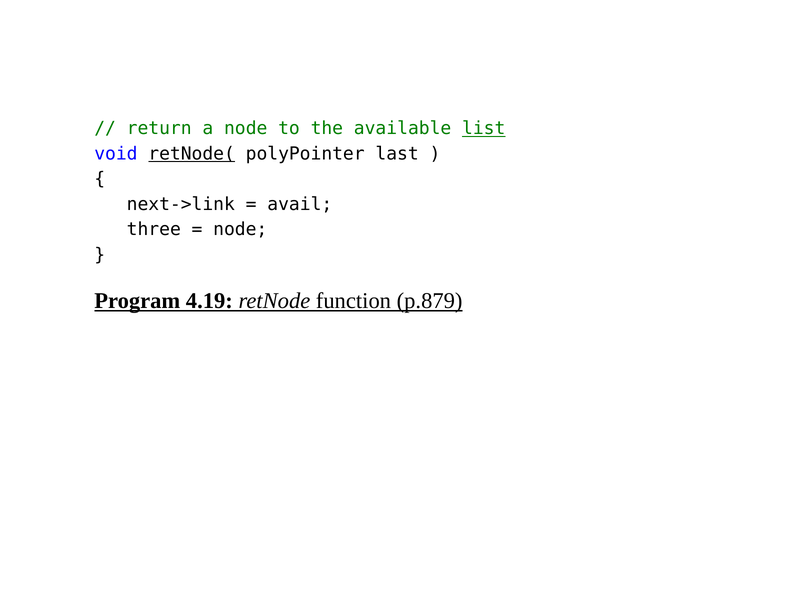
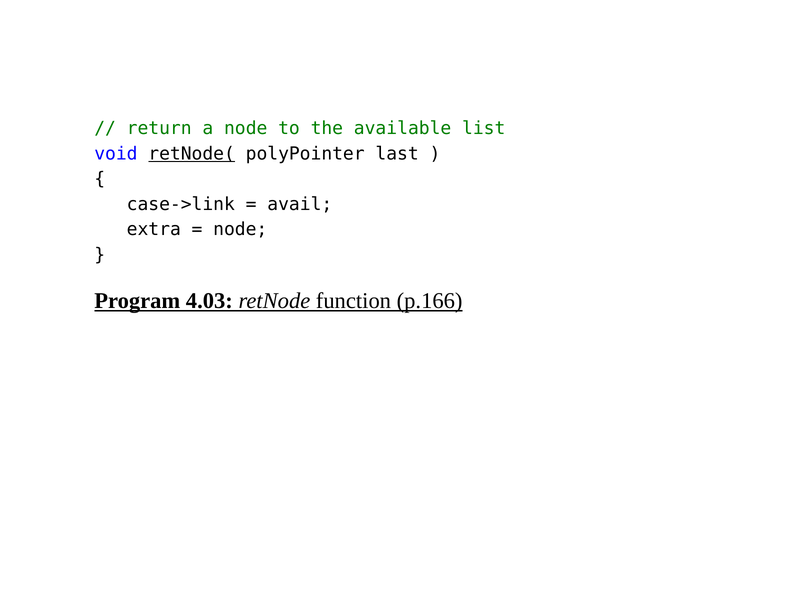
list underline: present -> none
next->link: next->link -> case->link
three: three -> extra
4.19: 4.19 -> 4.03
p.879: p.879 -> p.166
